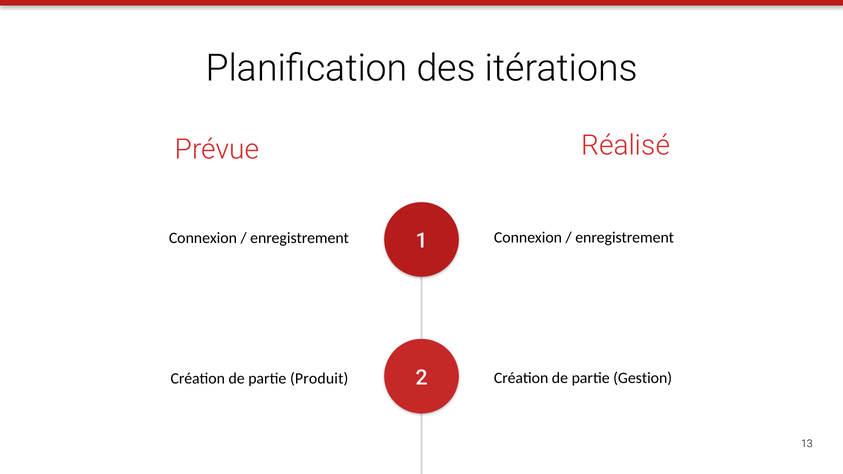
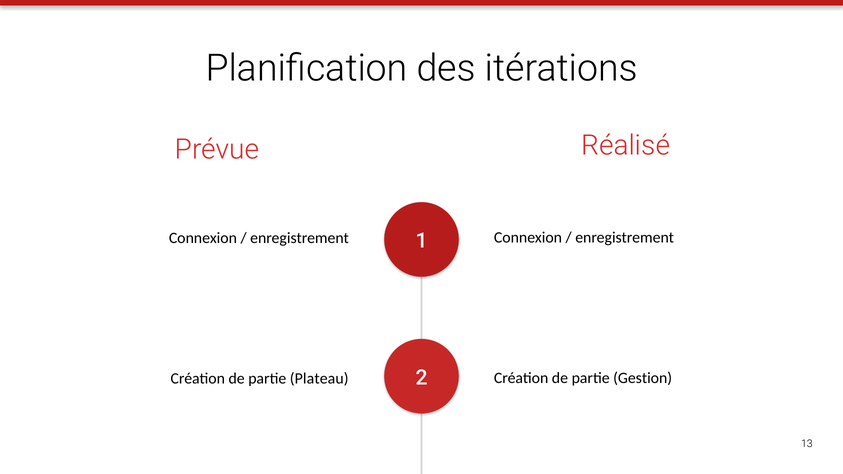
Produit: Produit -> Plateau
